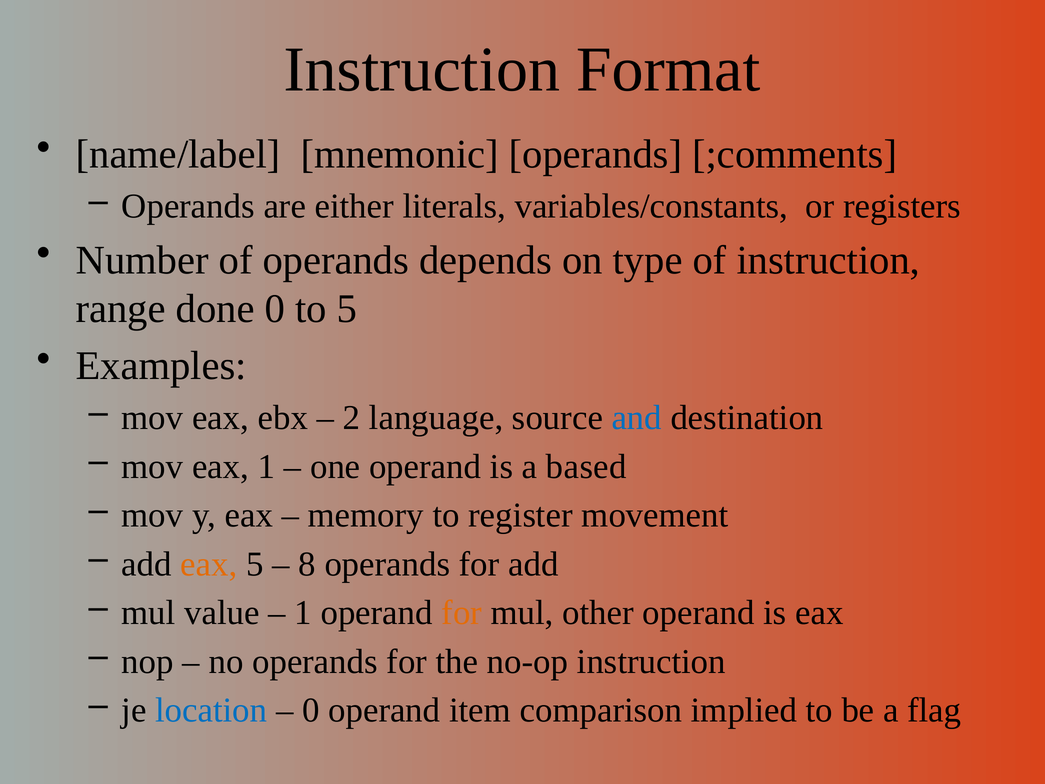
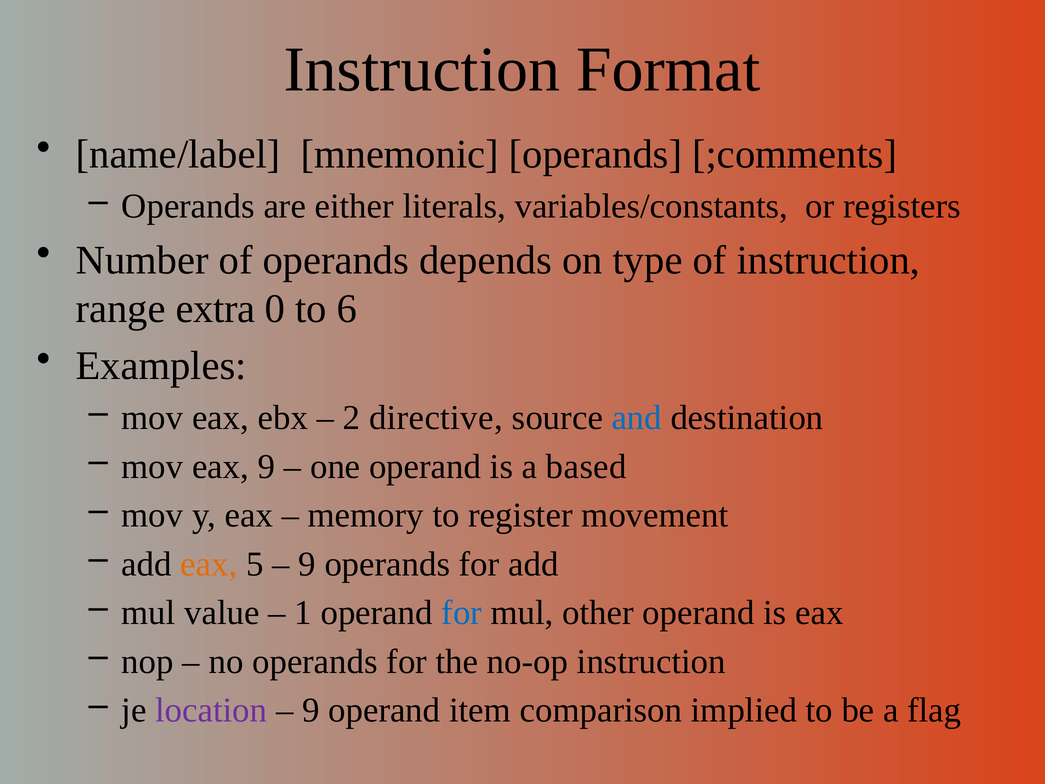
done: done -> extra
to 5: 5 -> 6
language: language -> directive
eax 1: 1 -> 9
8 at (307, 564): 8 -> 9
for at (462, 613) colour: orange -> blue
location colour: blue -> purple
0 at (311, 710): 0 -> 9
